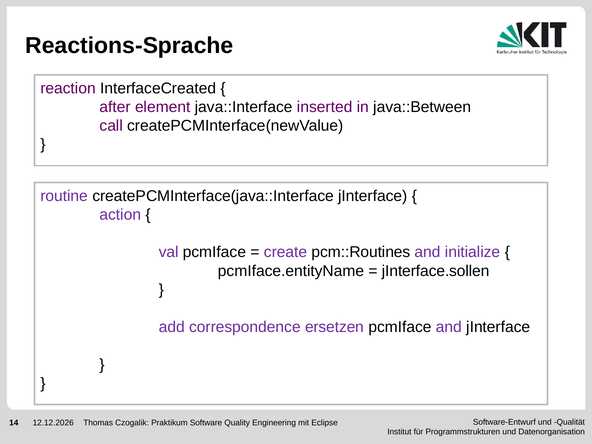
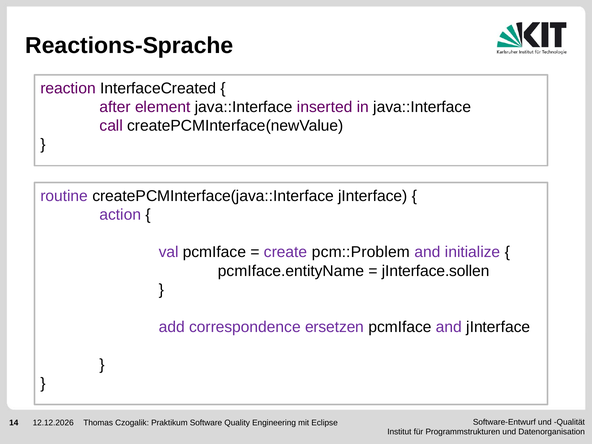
in java::Between: java::Between -> java::Interface
pcm::Routines: pcm::Routines -> pcm::Problem
